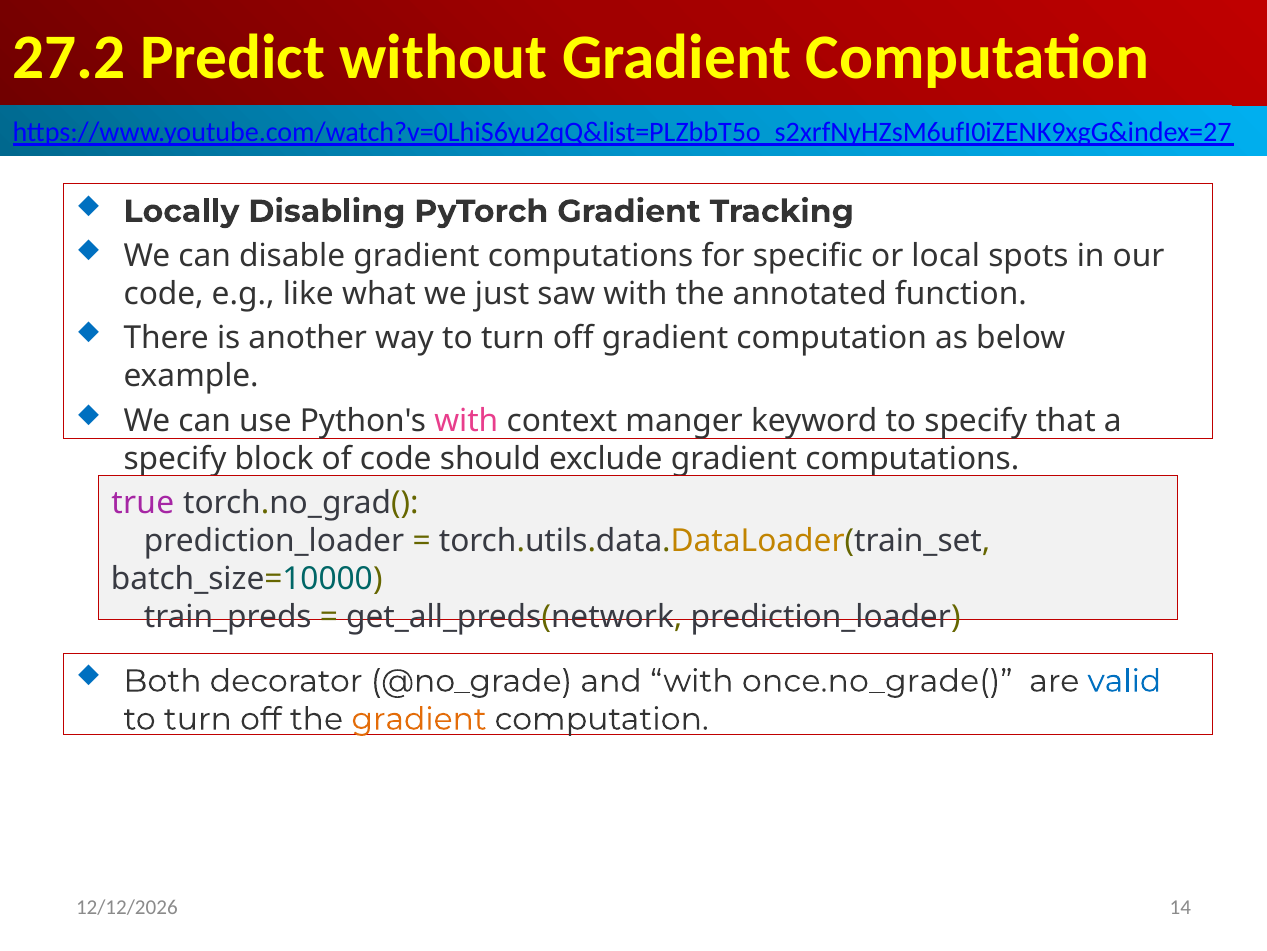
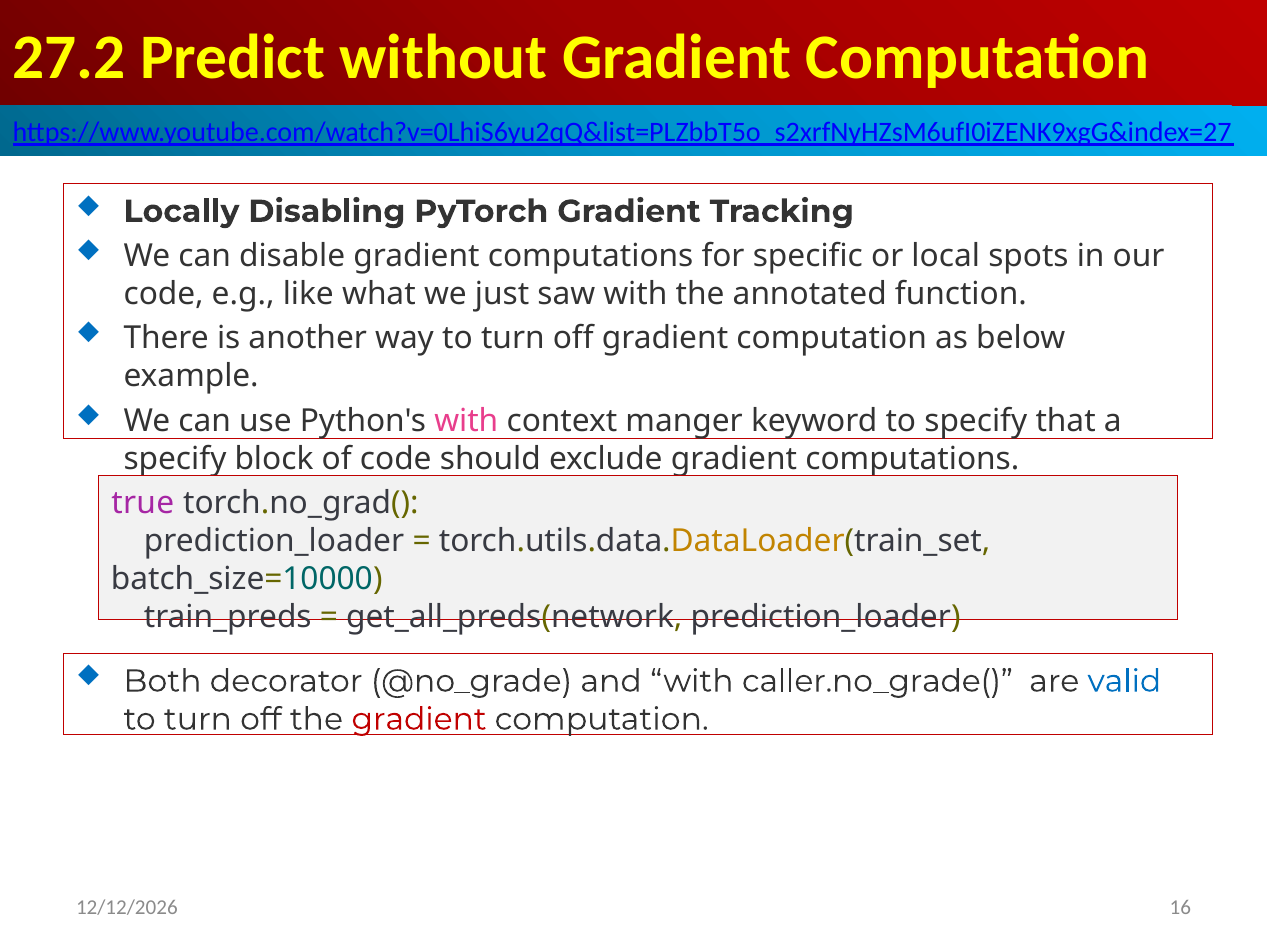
once.no_grade(: once.no_grade( -> caller.no_grade(
gradient at (419, 719) colour: orange -> red
14: 14 -> 16
